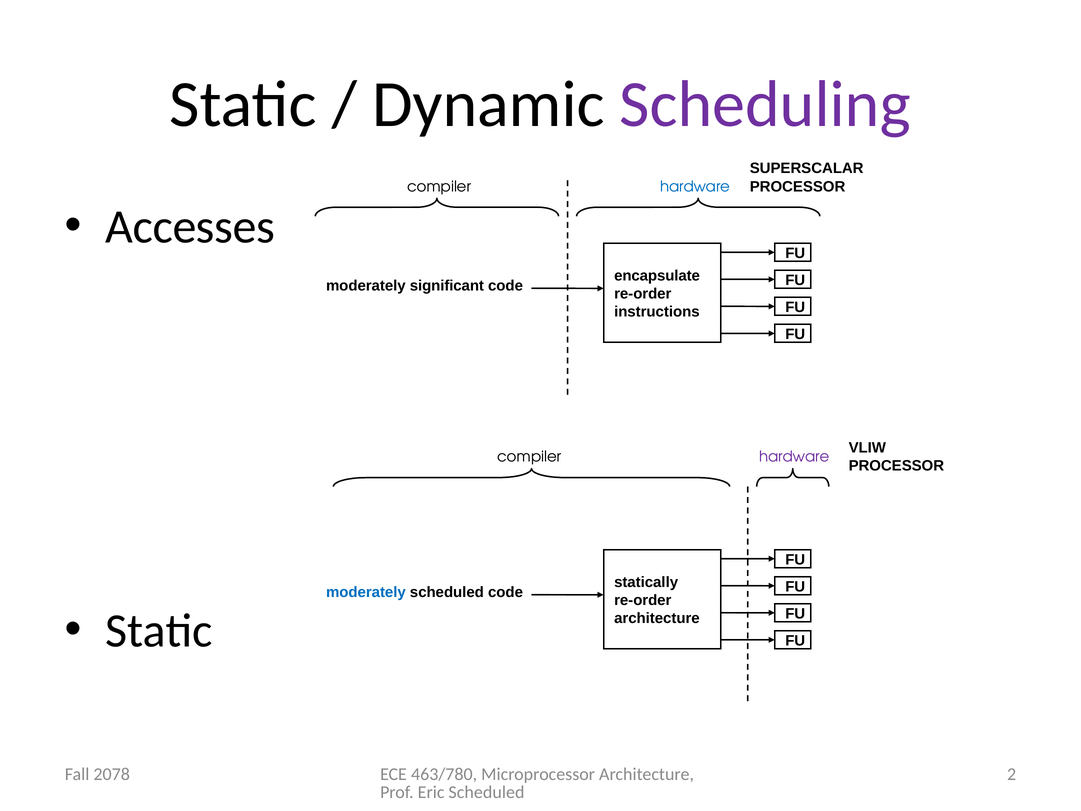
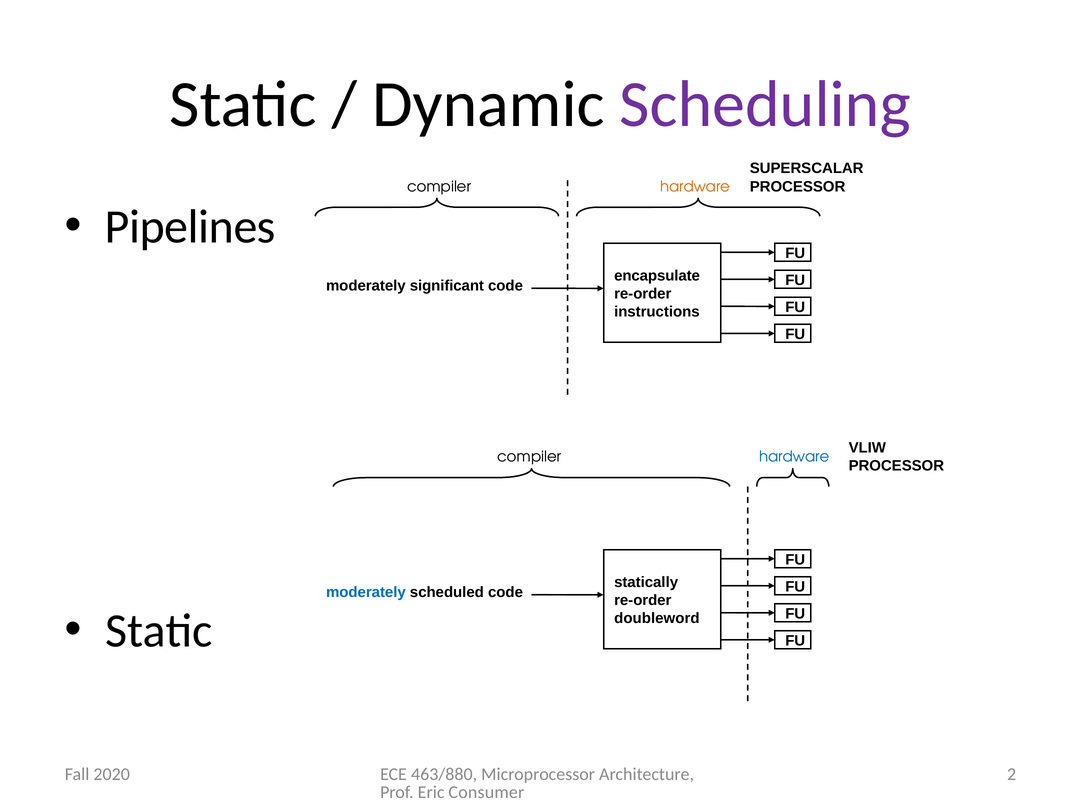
hardware at (695, 187) colour: blue -> orange
Accesses: Accesses -> Pipelines
hardware at (794, 457) colour: purple -> blue
architecture at (657, 618): architecture -> doubleword
463/780: 463/780 -> 463/880
2078: 2078 -> 2020
Eric Scheduled: Scheduled -> Consumer
